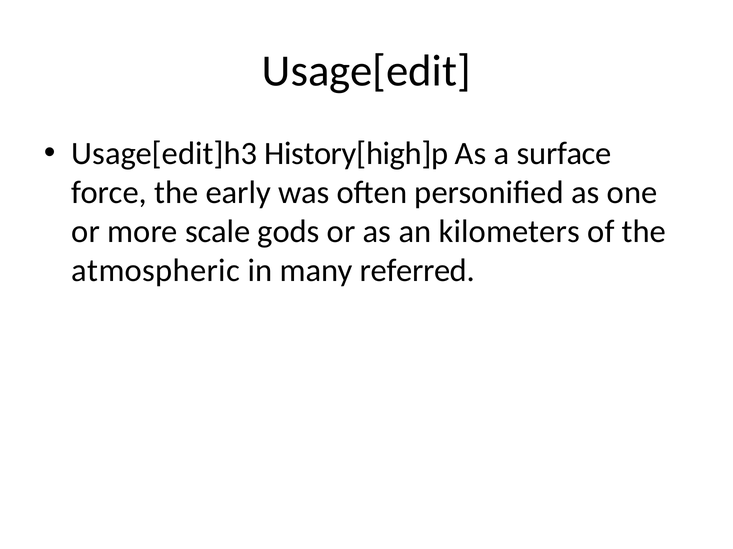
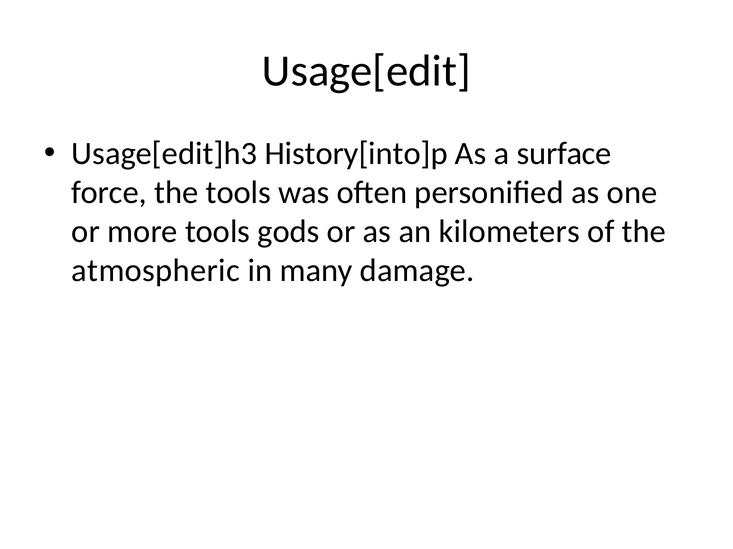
History[high]p: History[high]p -> History[into]p
the early: early -> tools
more scale: scale -> tools
referred: referred -> damage
